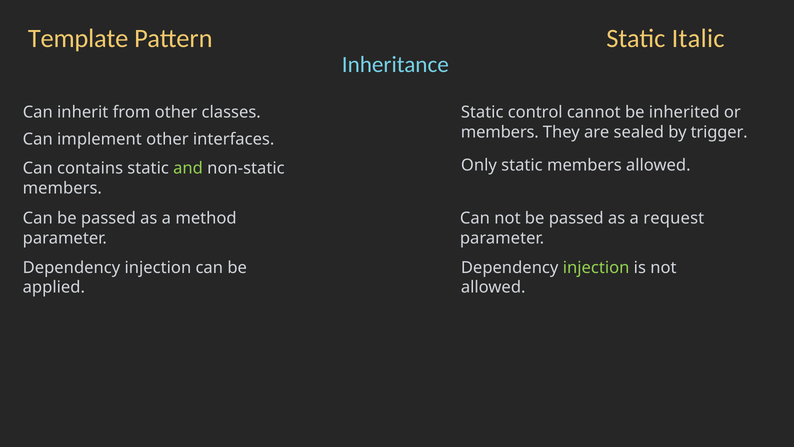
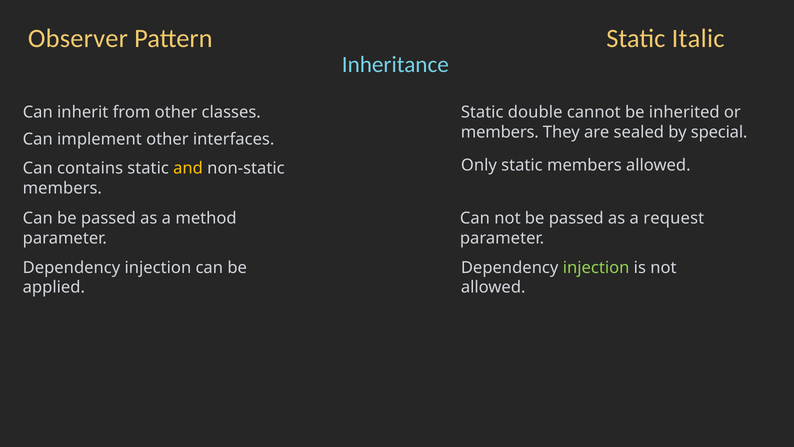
Template: Template -> Observer
control: control -> double
trigger: trigger -> special
and colour: light green -> yellow
